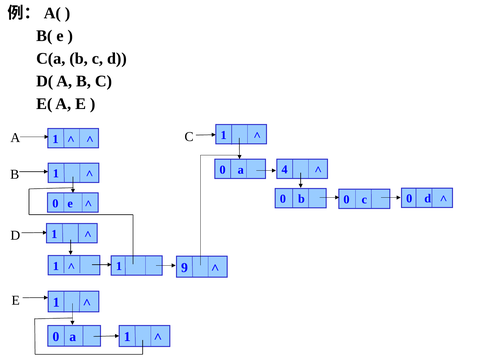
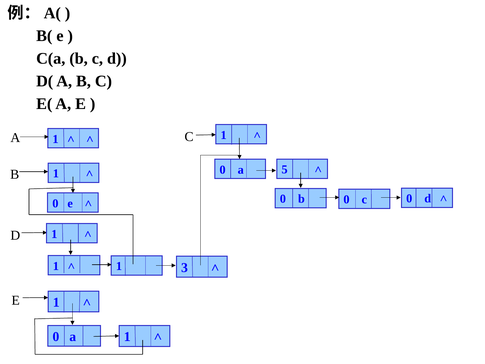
4: 4 -> 5
9: 9 -> 3
